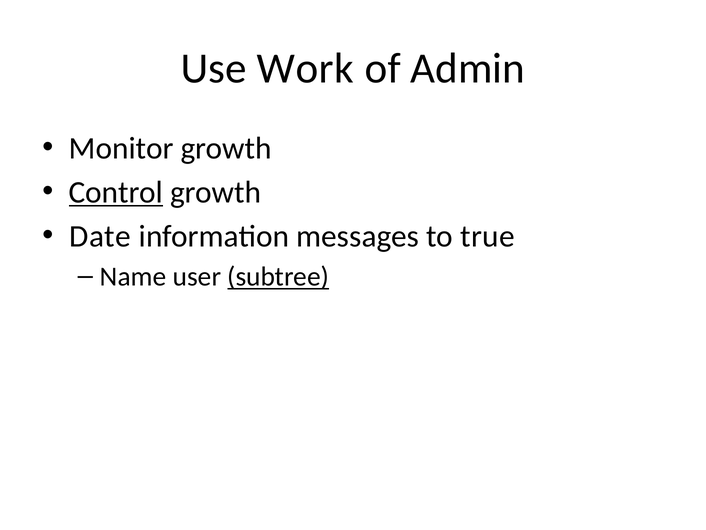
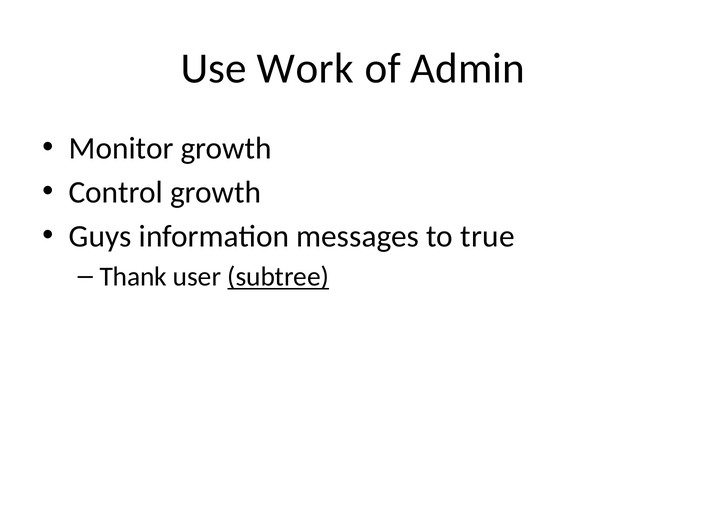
Control underline: present -> none
Date: Date -> Guys
Name: Name -> Thank
